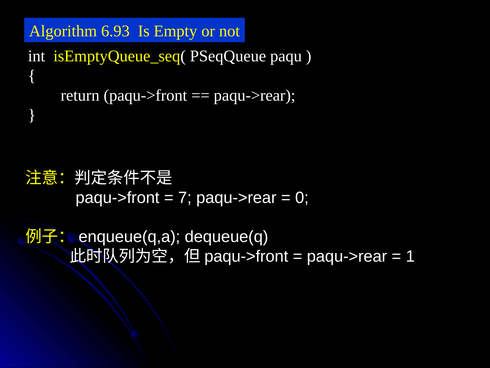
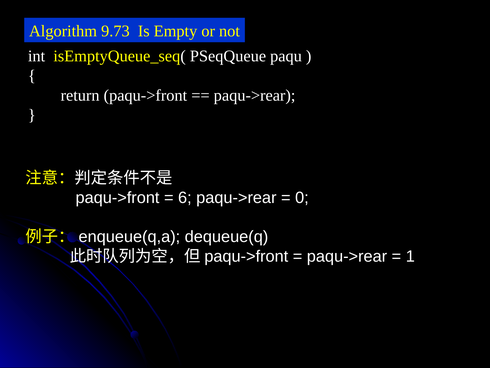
6.93: 6.93 -> 9.73
7: 7 -> 6
